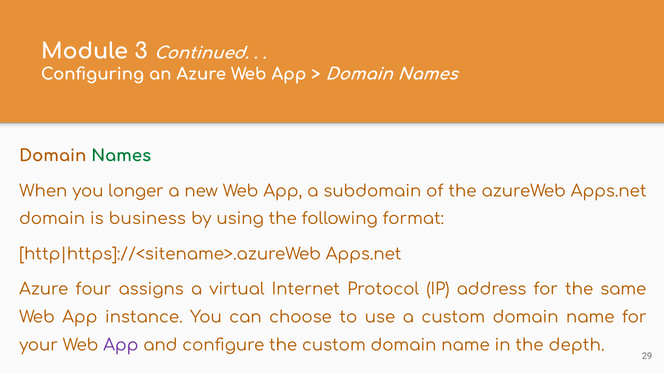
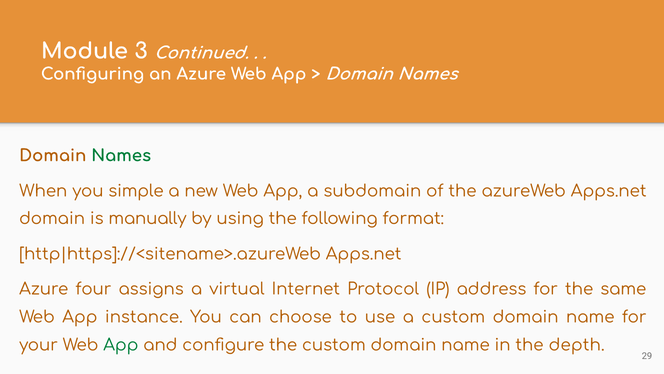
longer: longer -> simple
business: business -> manually
App at (121, 345) colour: purple -> green
